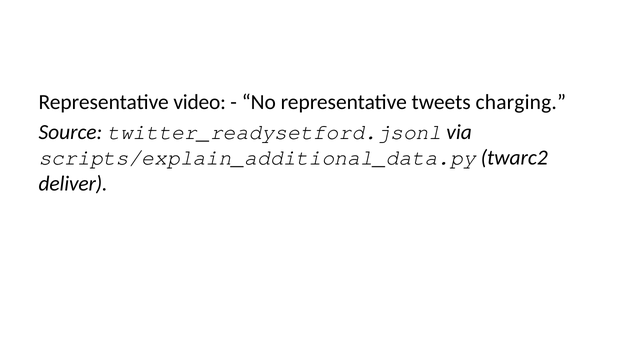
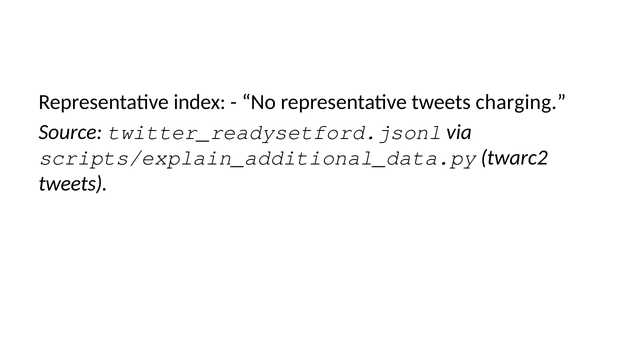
video: video -> index
deliver at (73, 183): deliver -> tweets
